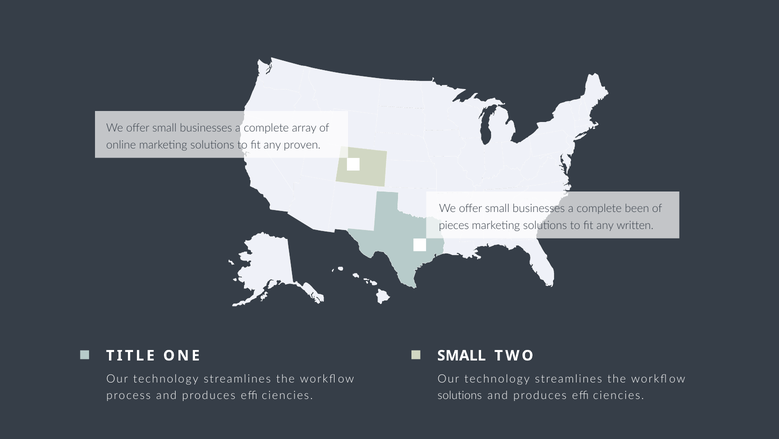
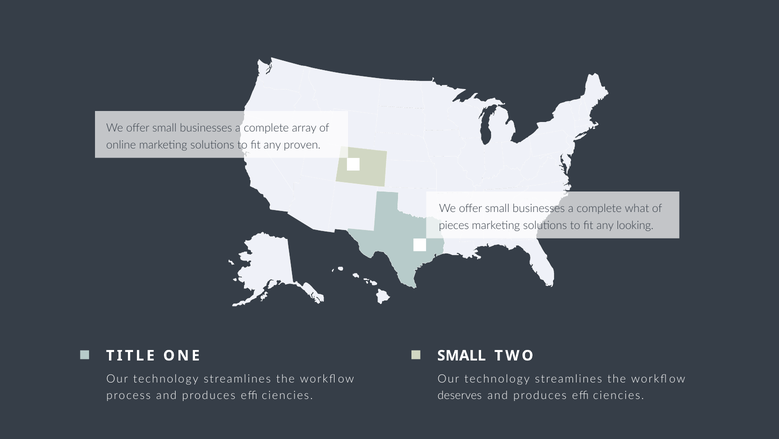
been: been -> what
written: written -> looking
solutions at (460, 395): solutions -> deserves
